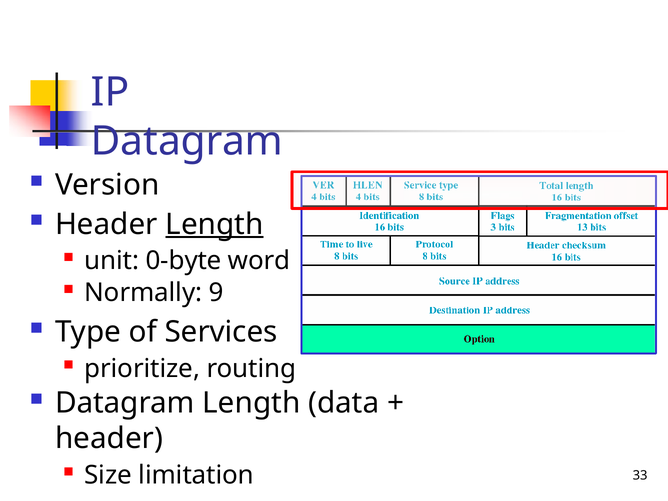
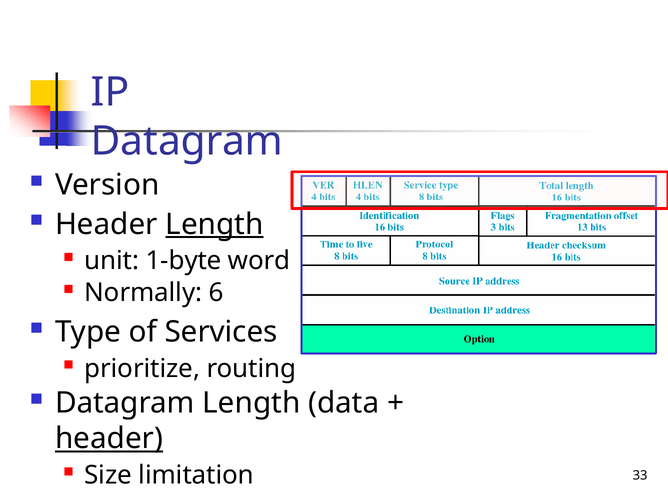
0-byte: 0-byte -> 1-byte
9: 9 -> 6
header at (109, 439) underline: none -> present
